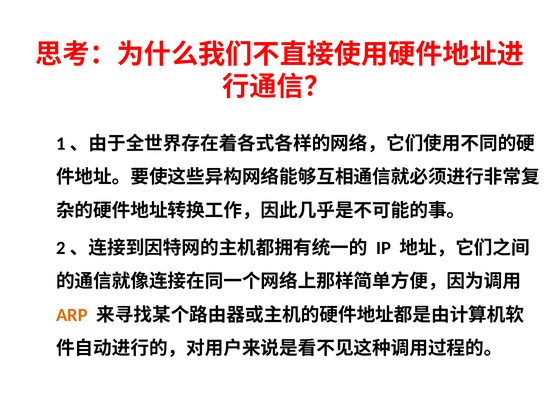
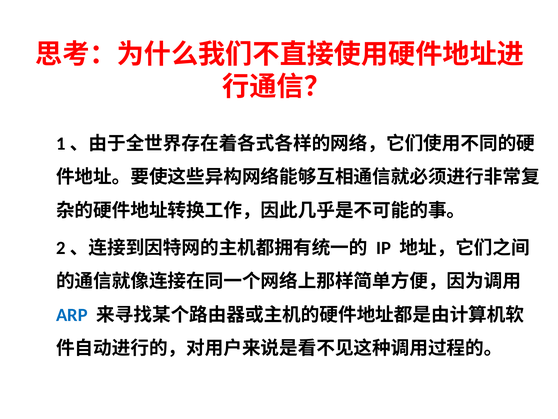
ARP colour: orange -> blue
